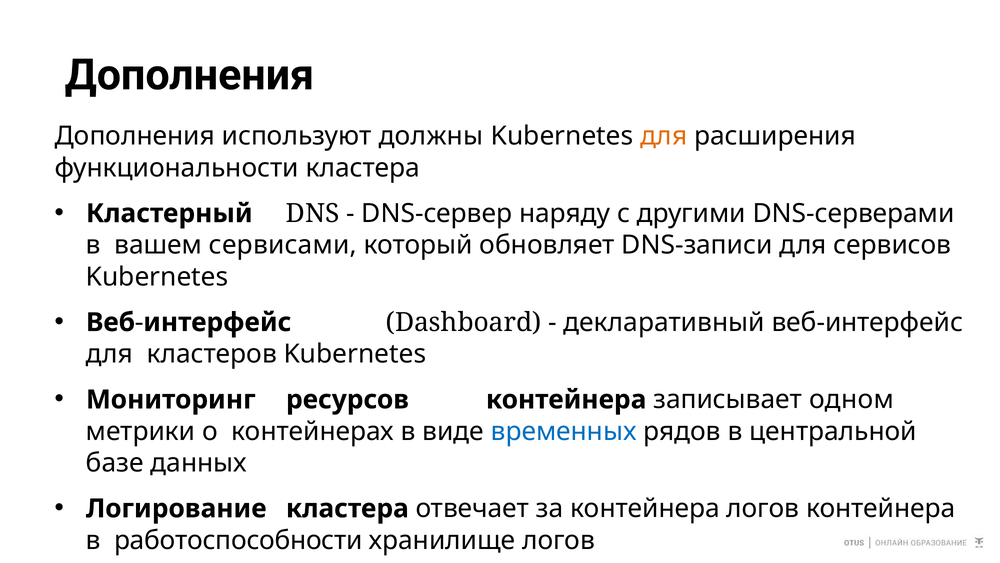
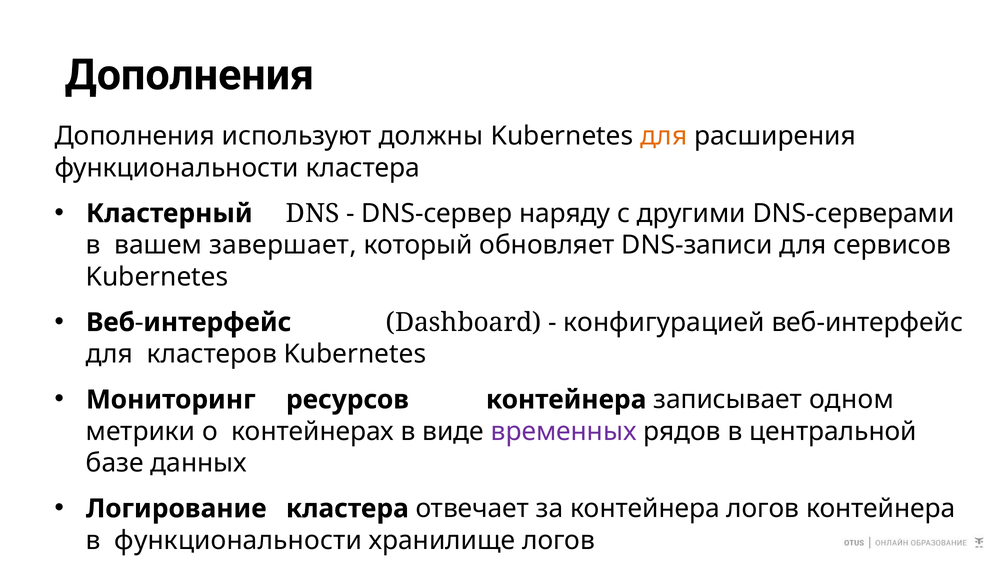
сервисами: сервисами -> завершает
декларативный: декларативный -> конфигурацией
временных colour: blue -> purple
в работоспособности: работоспособности -> функциональности
